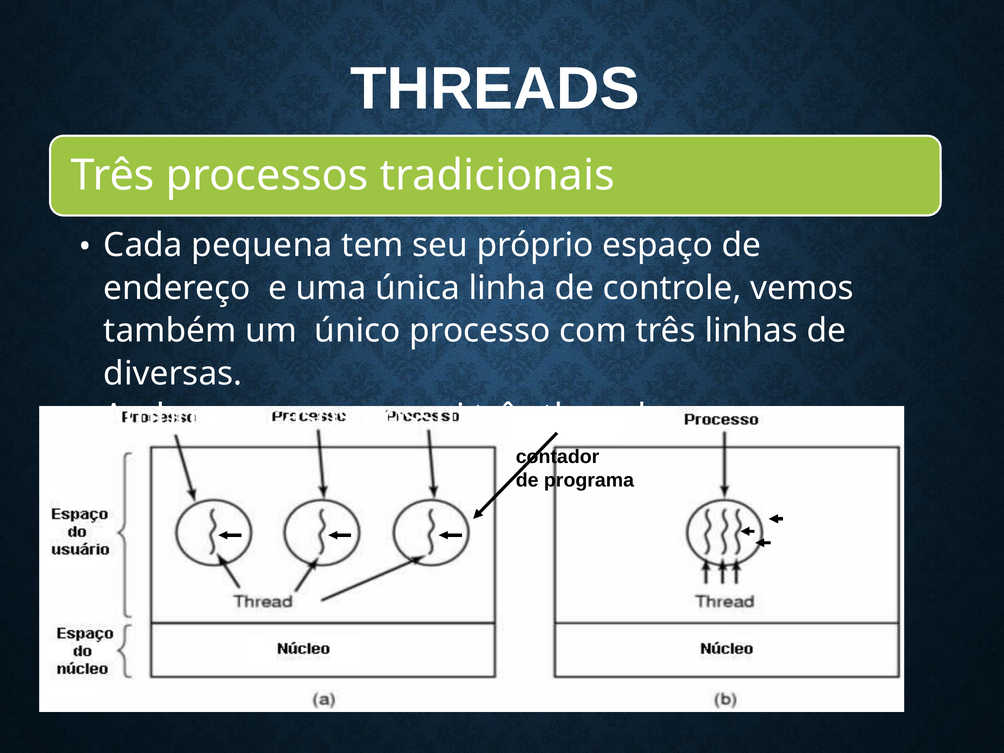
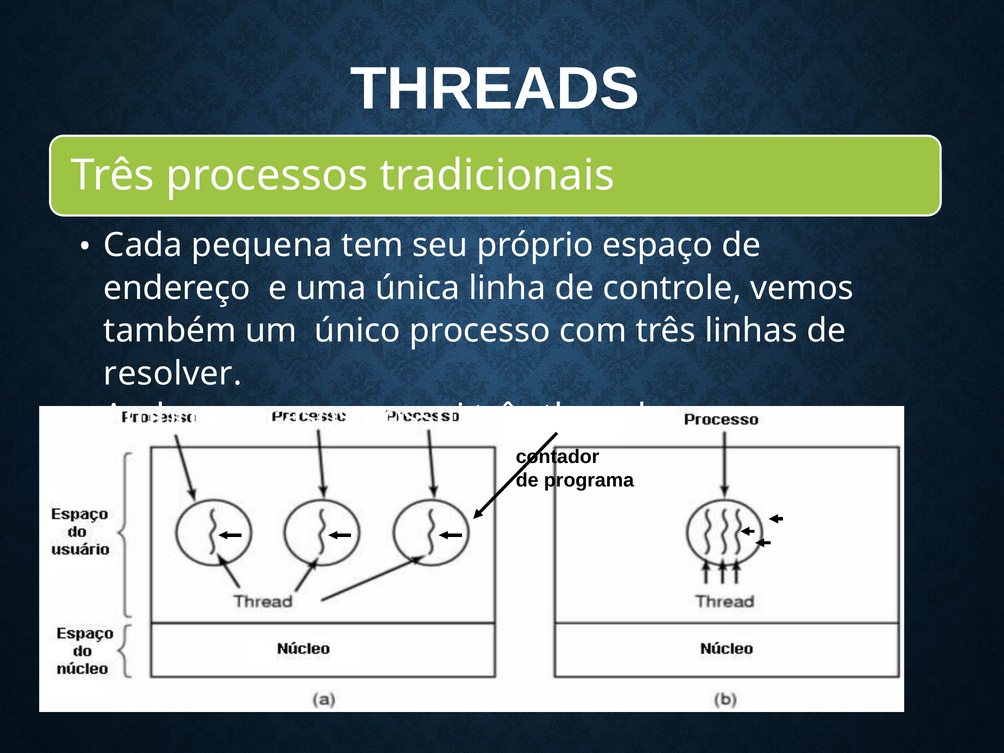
diversas: diversas -> resolver
